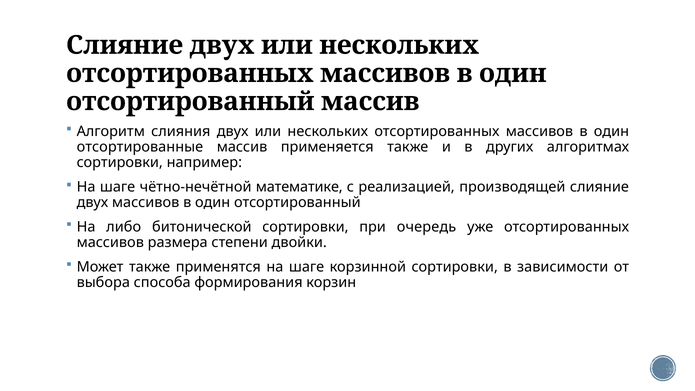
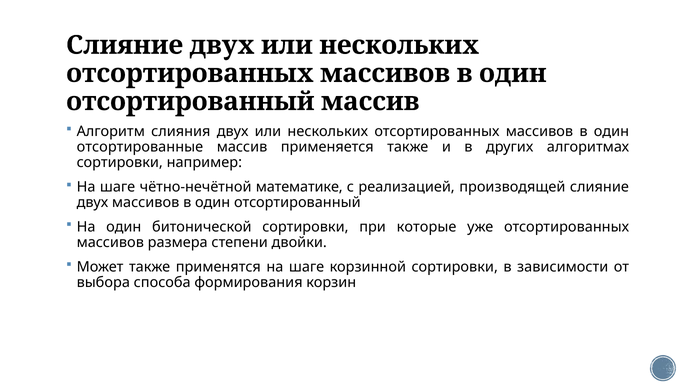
На либо: либо -> один
очередь: очередь -> которые
